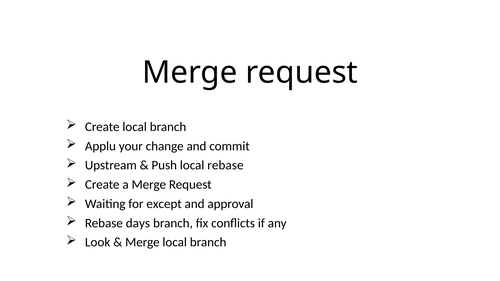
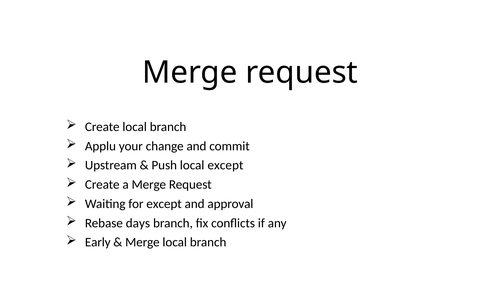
local rebase: rebase -> except
Look: Look -> Early
